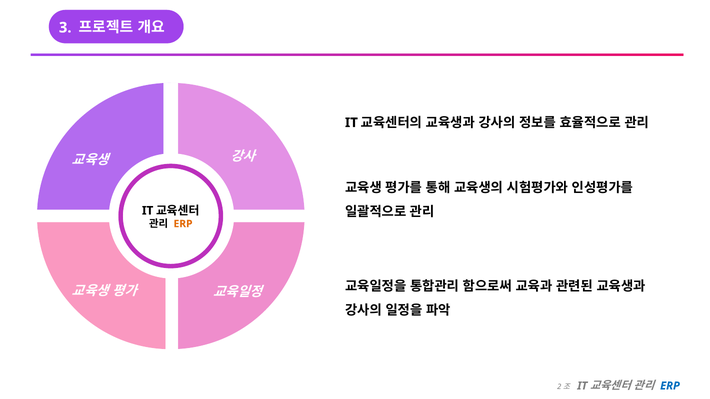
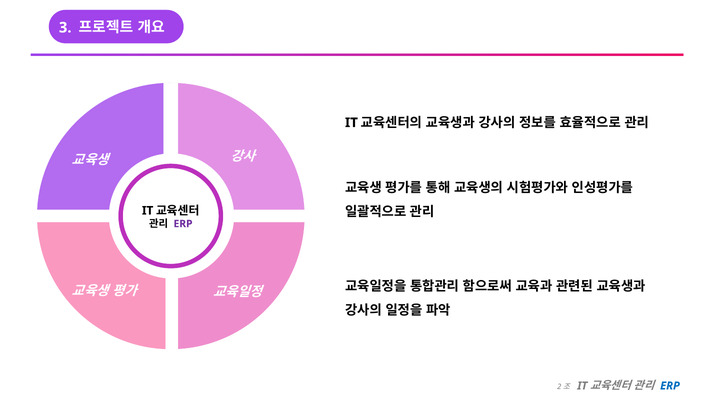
ERP at (183, 224) colour: orange -> purple
